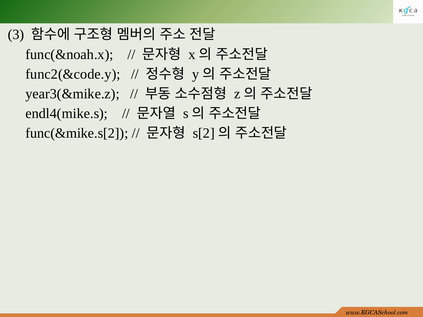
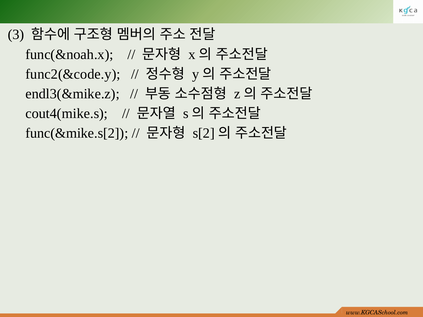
year3(&mike.z: year3(&mike.z -> endl3(&mike.z
endl4(mike.s: endl4(mike.s -> cout4(mike.s
